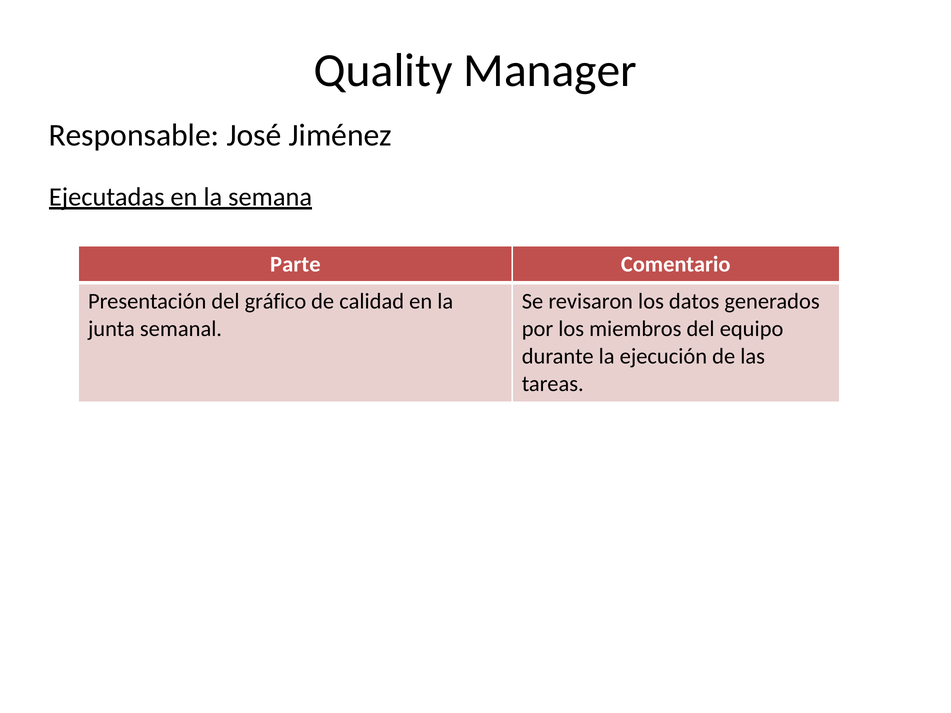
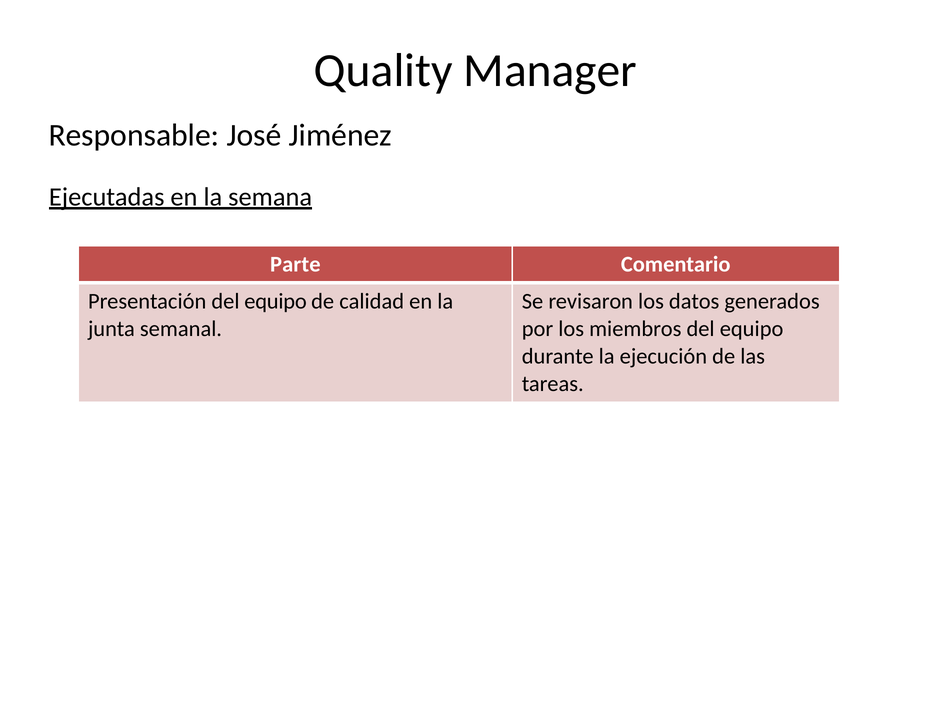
Presentación del gráfico: gráfico -> equipo
